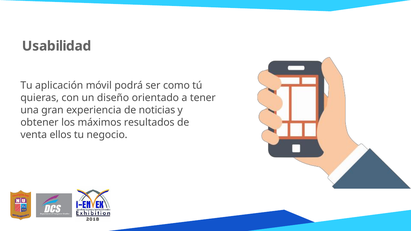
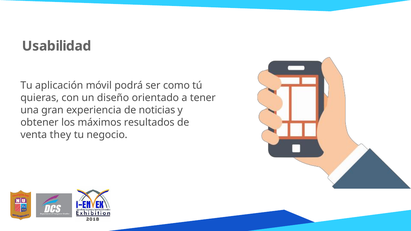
ellos: ellos -> they
